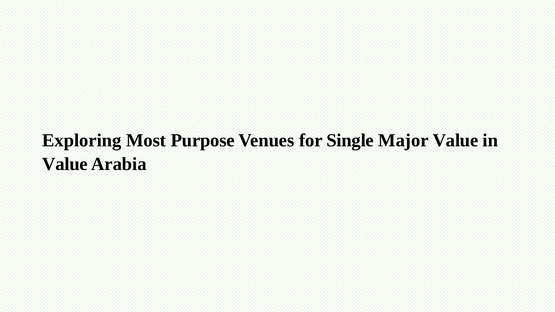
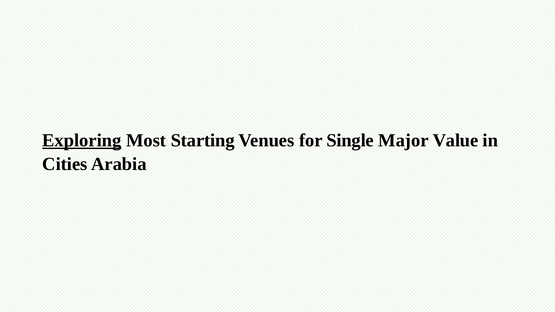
Exploring underline: none -> present
Purpose: Purpose -> Starting
Value at (65, 164): Value -> Cities
